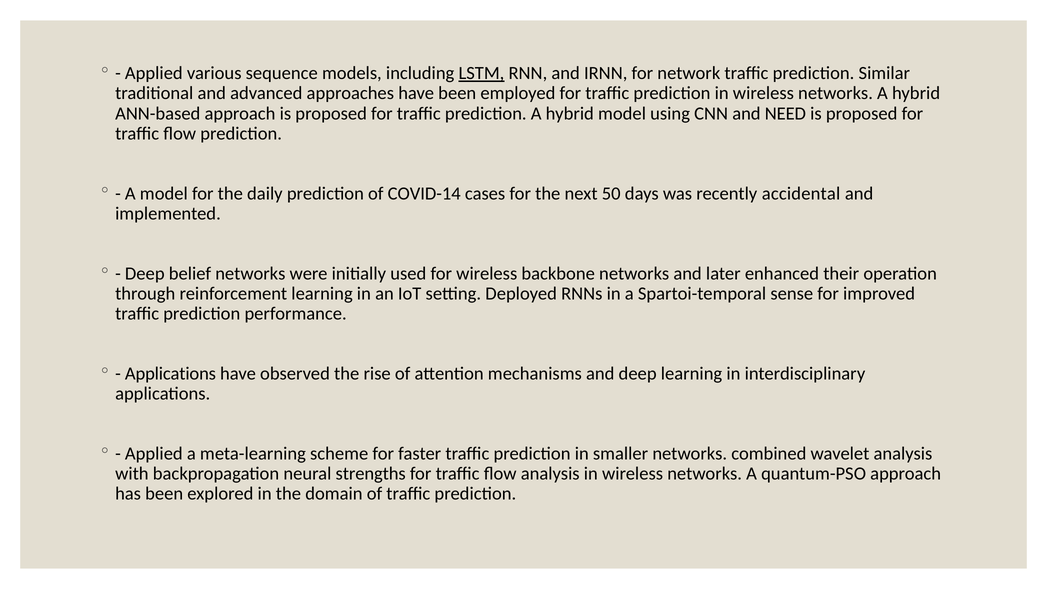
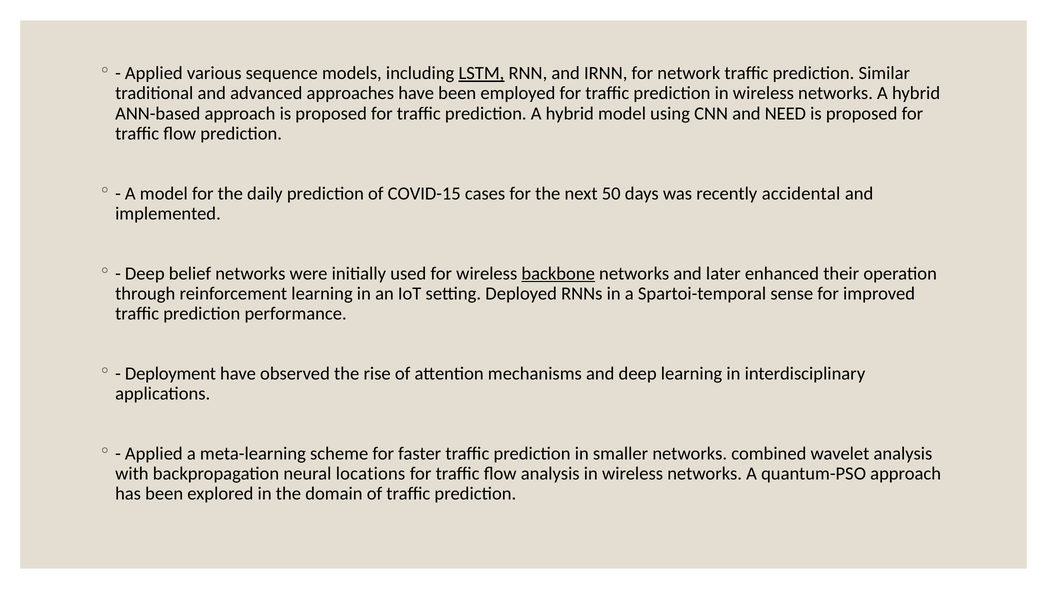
COVID-14: COVID-14 -> COVID-15
backbone underline: none -> present
Applications at (170, 373): Applications -> Deployment
strengths: strengths -> locations
